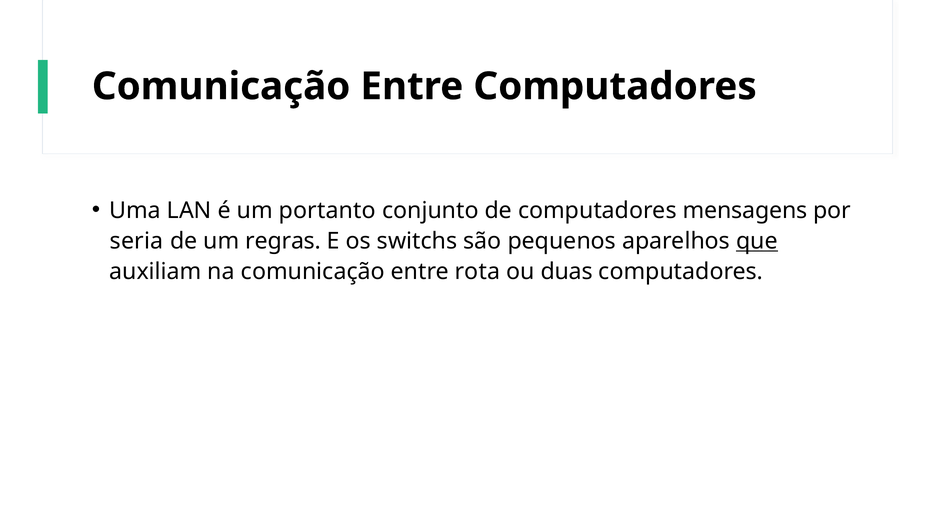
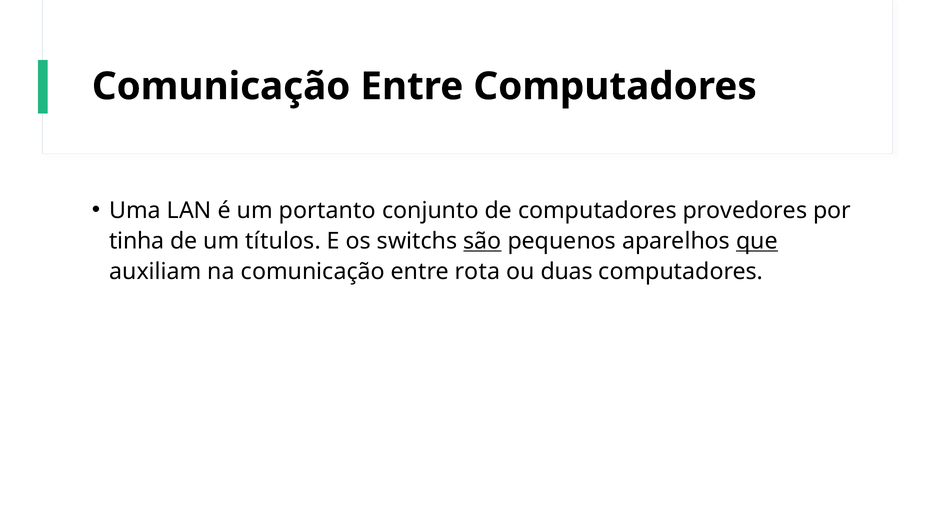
mensagens: mensagens -> provedores
seria: seria -> tinha
regras: regras -> títulos
são underline: none -> present
